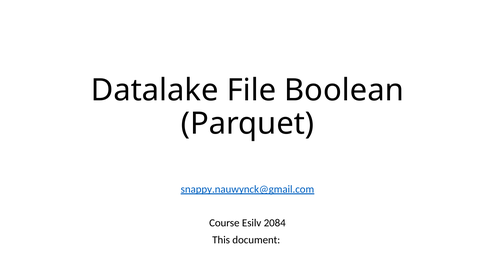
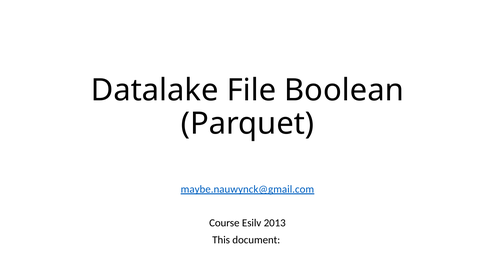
snappy.nauwynck@gmail.com: snappy.nauwynck@gmail.com -> maybe.nauwynck@gmail.com
2084: 2084 -> 2013
